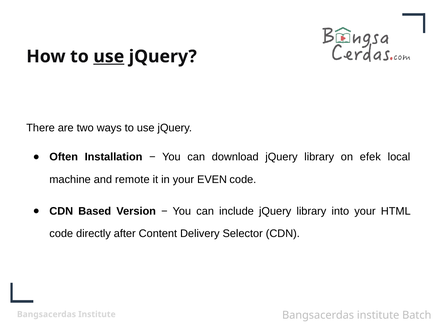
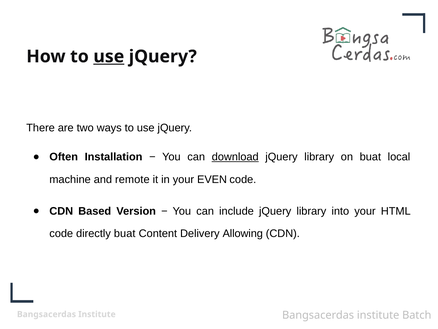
download underline: none -> present
on efek: efek -> buat
directly after: after -> buat
Selector: Selector -> Allowing
